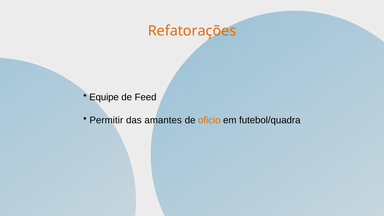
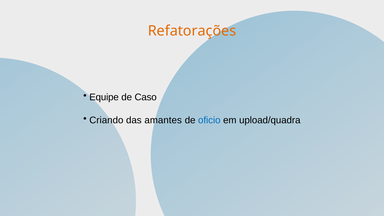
Feed: Feed -> Caso
Permitir: Permitir -> Criando
oficio colour: orange -> blue
futebol/quadra: futebol/quadra -> upload/quadra
